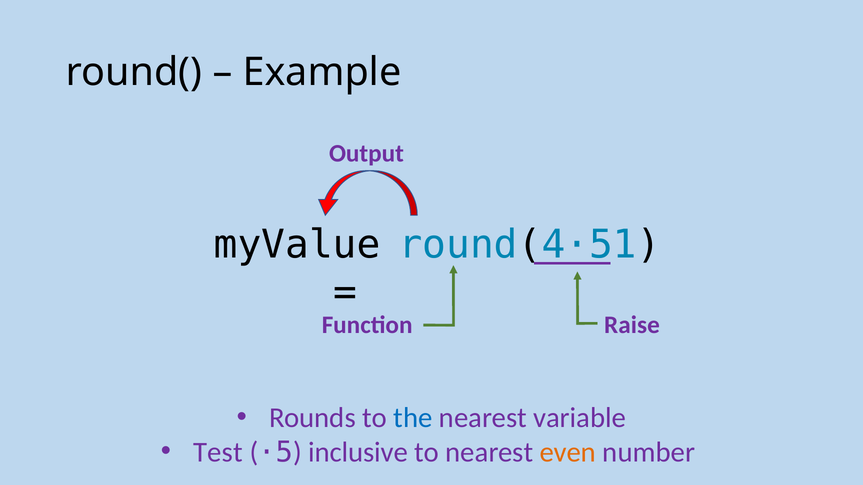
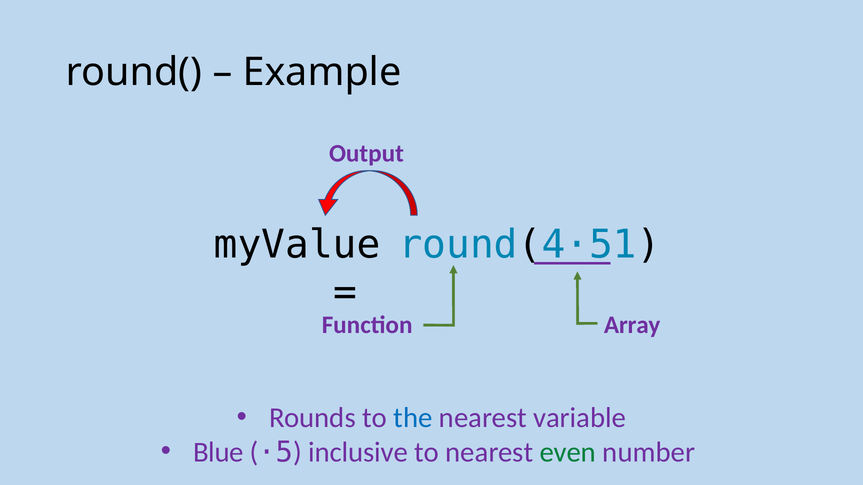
Raise: Raise -> Array
Test: Test -> Blue
even colour: orange -> green
